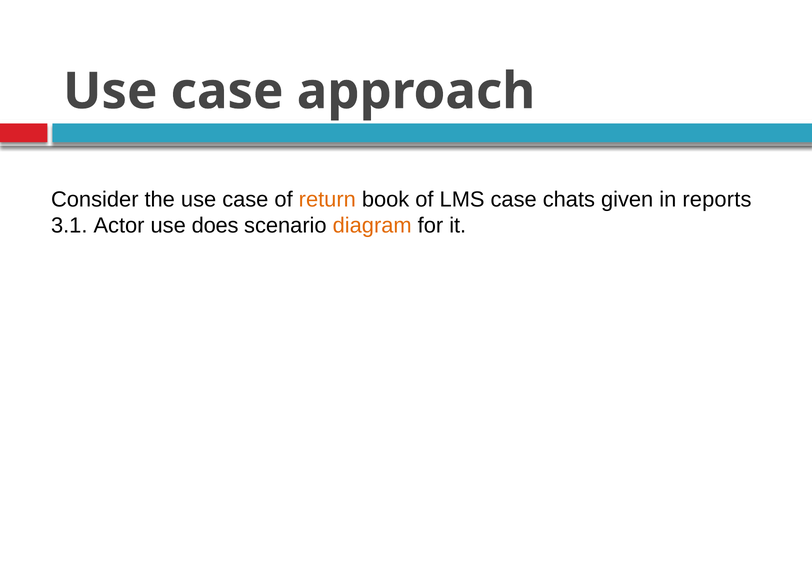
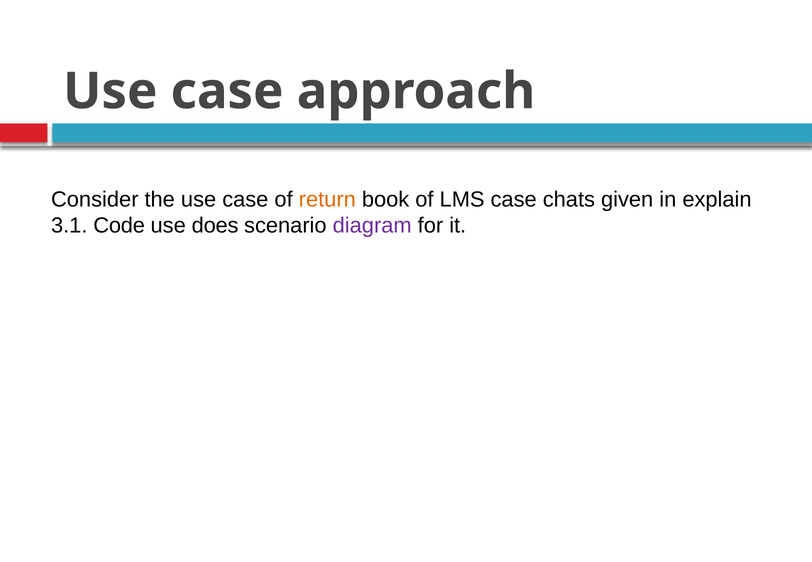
reports: reports -> explain
Actor: Actor -> Code
diagram colour: orange -> purple
